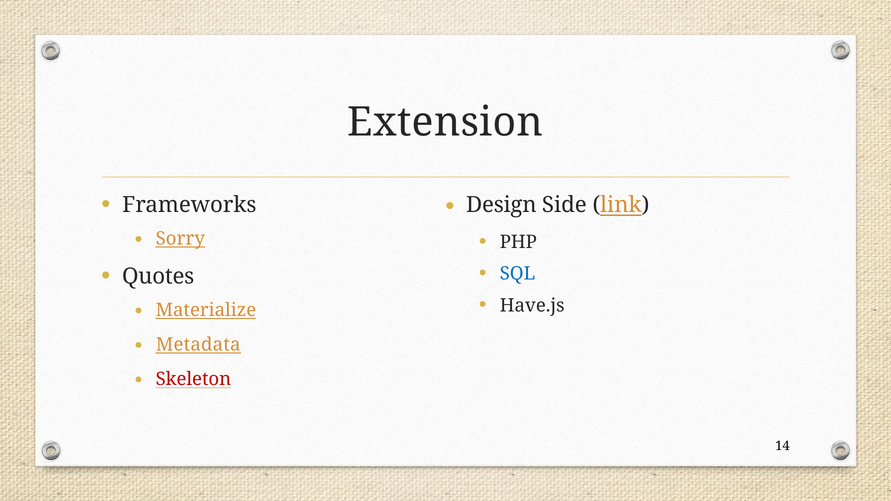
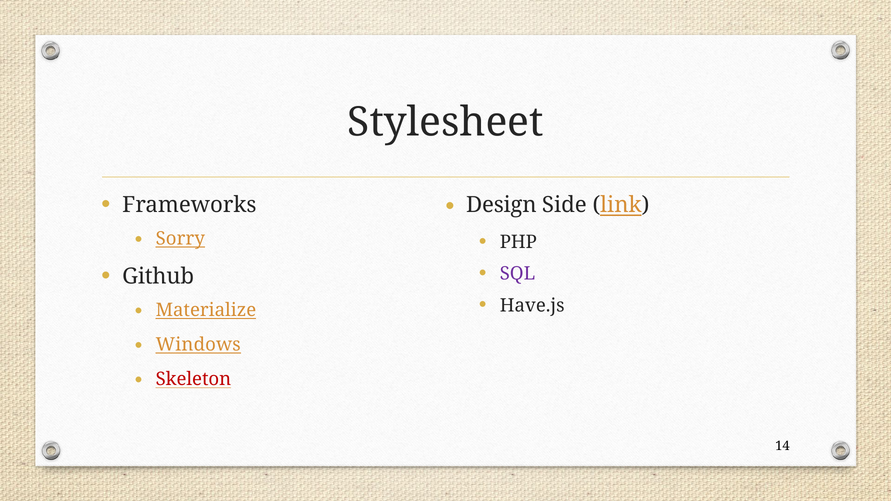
Extension: Extension -> Stylesheet
SQL colour: blue -> purple
Quotes: Quotes -> Github
Metadata: Metadata -> Windows
